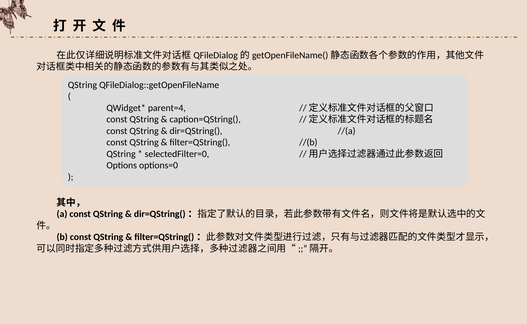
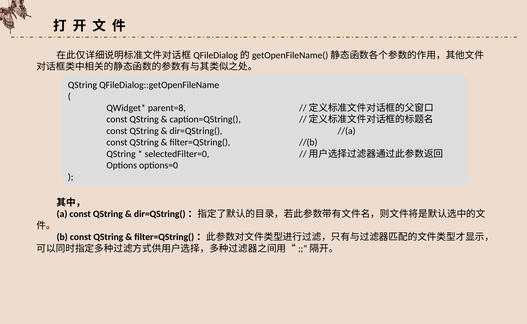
parent=4: parent=4 -> parent=8
